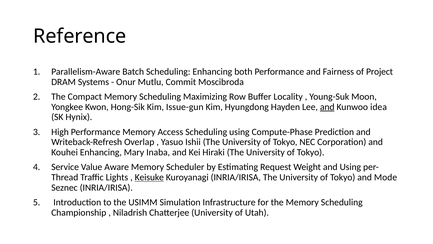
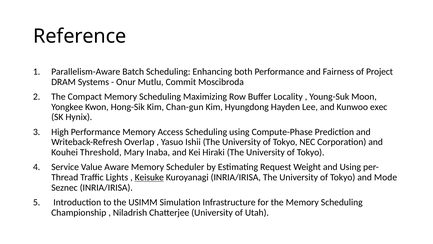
Issue-gun: Issue-gun -> Chan-gun
and at (327, 107) underline: present -> none
idea: idea -> exec
Kouhei Enhancing: Enhancing -> Threshold
